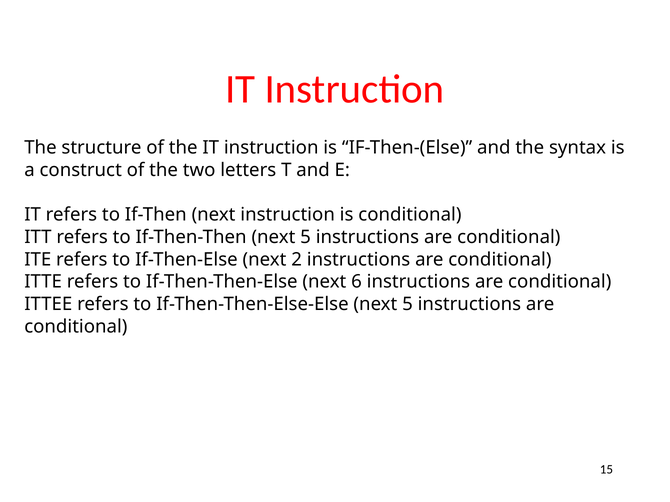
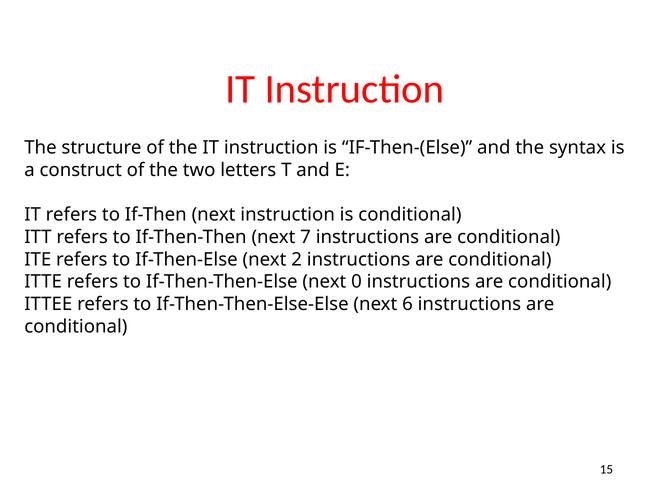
If-Then-Then next 5: 5 -> 7
6: 6 -> 0
If-Then-Then-Else-Else next 5: 5 -> 6
